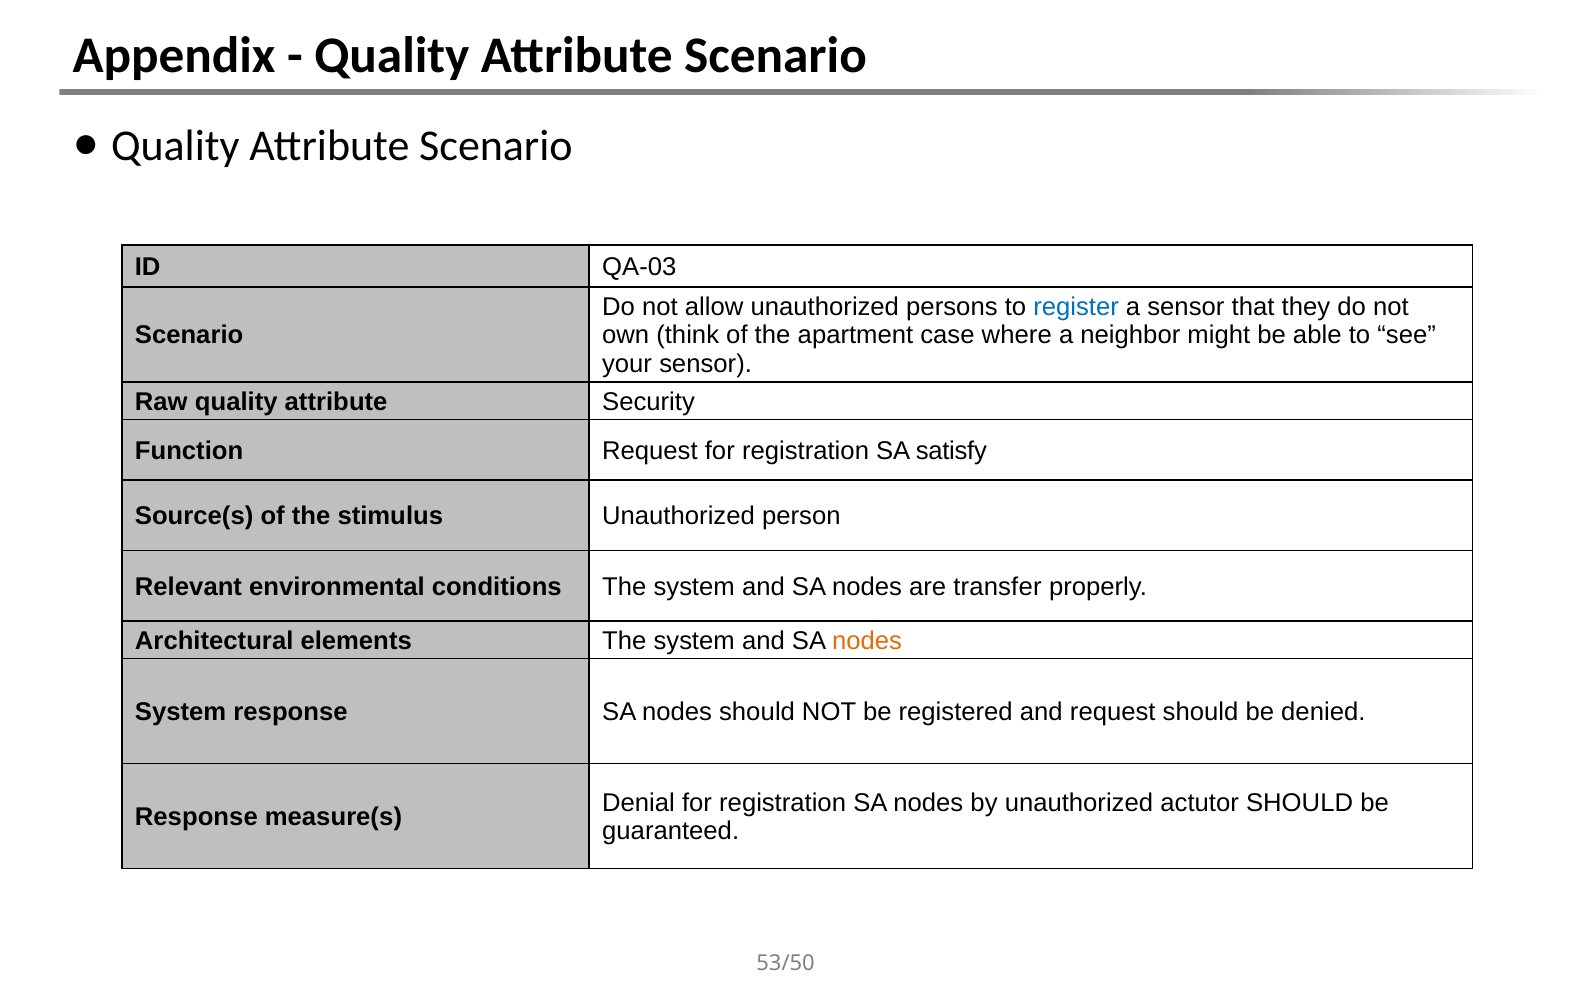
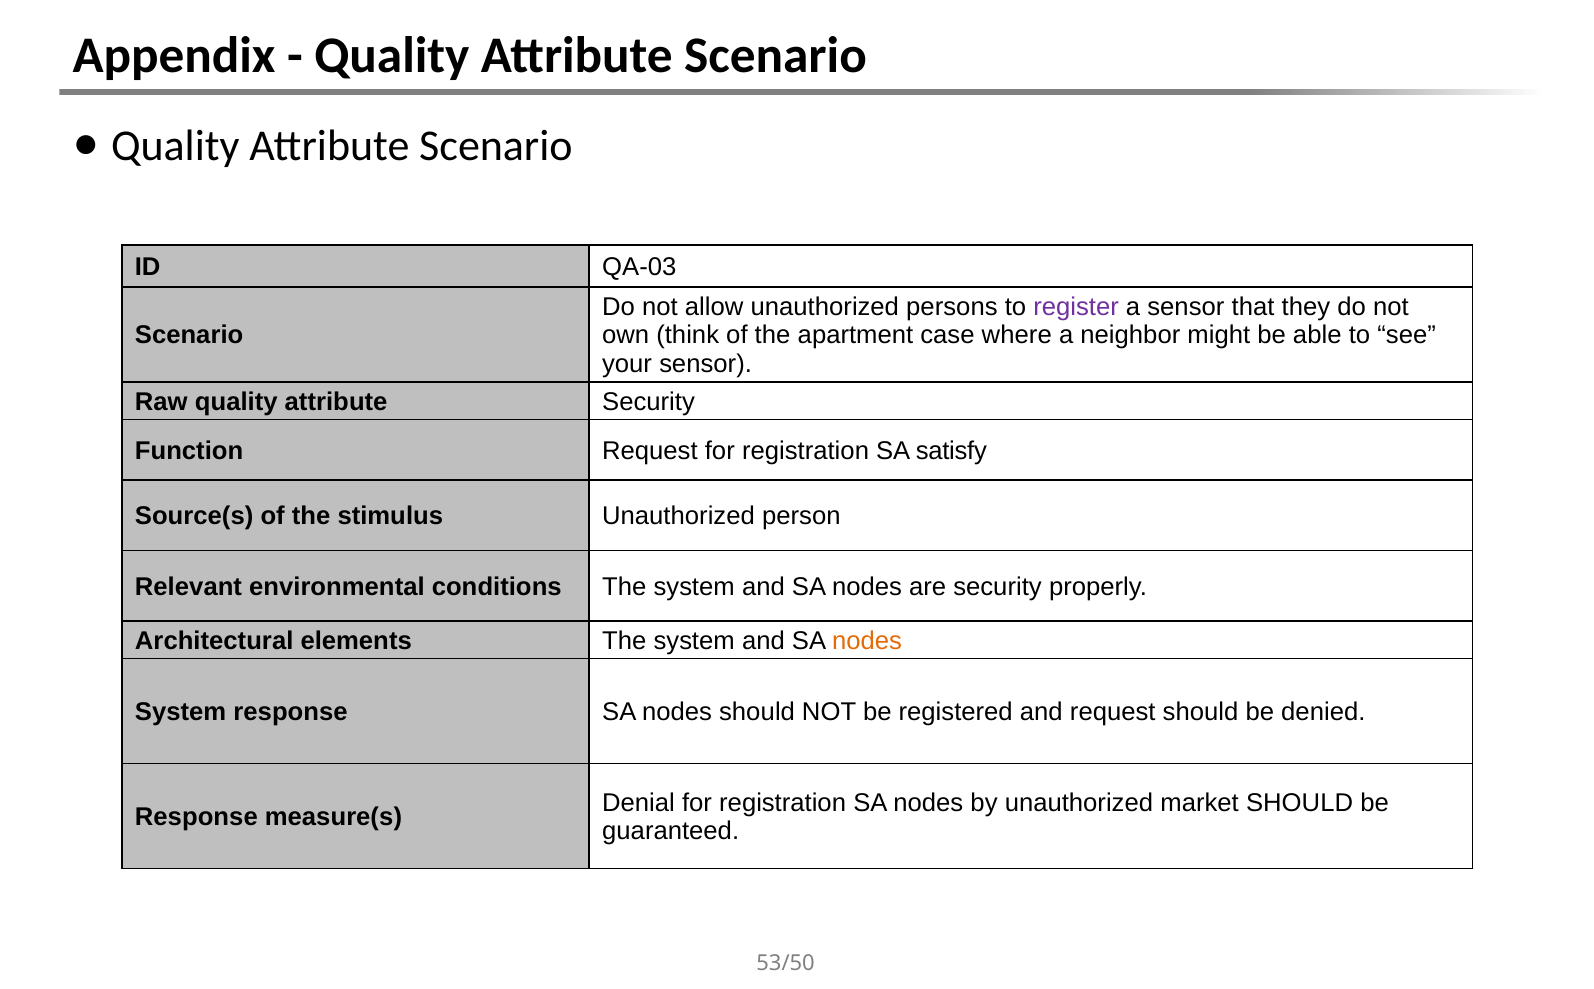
register colour: blue -> purple
are transfer: transfer -> security
actutor: actutor -> market
